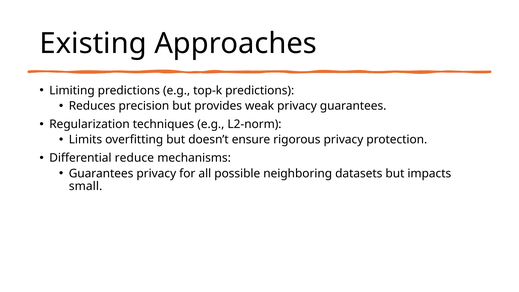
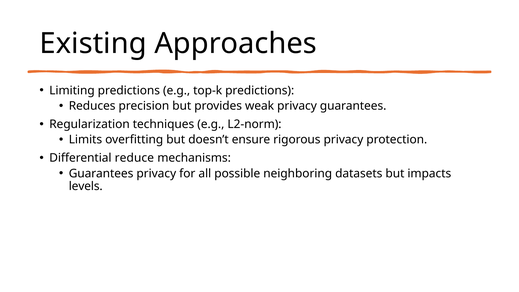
small: small -> levels
